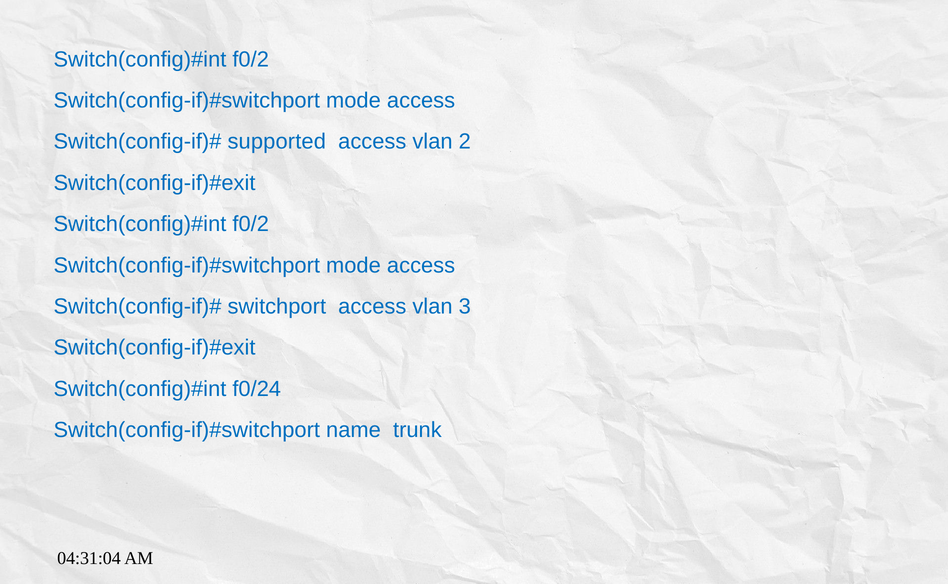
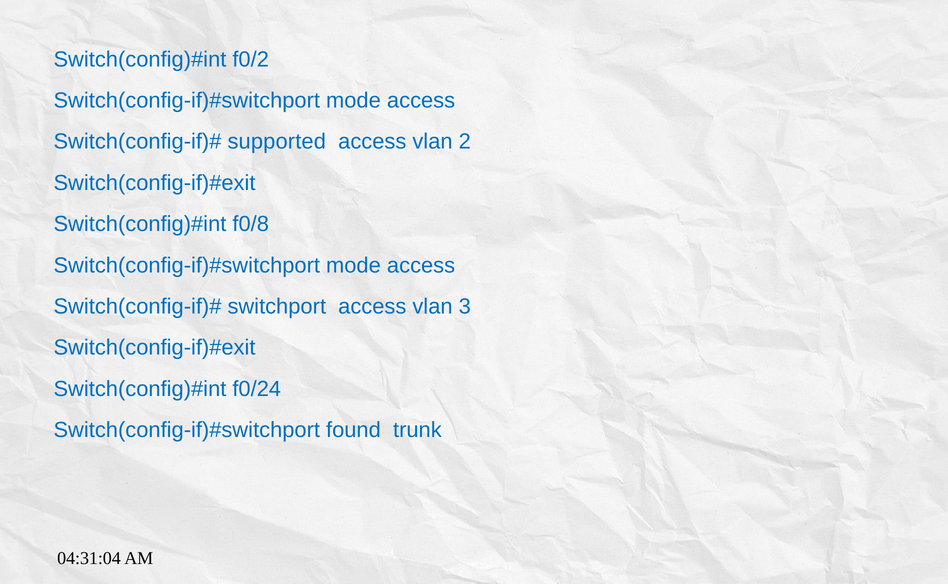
f0/2 at (251, 224): f0/2 -> f0/8
name: name -> found
